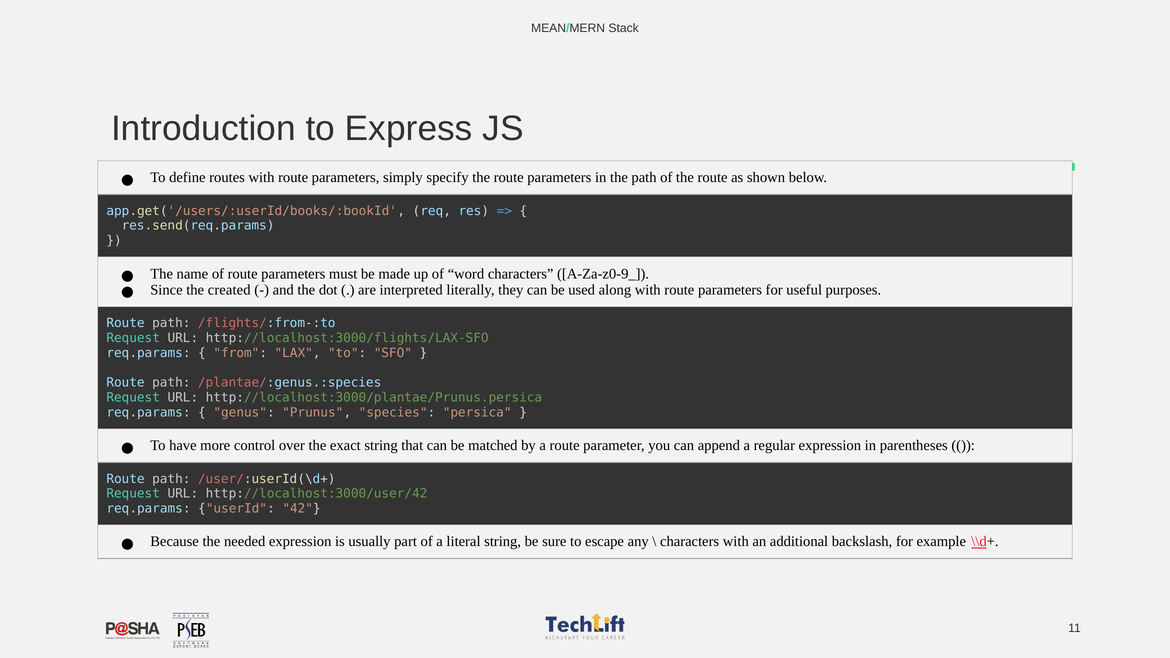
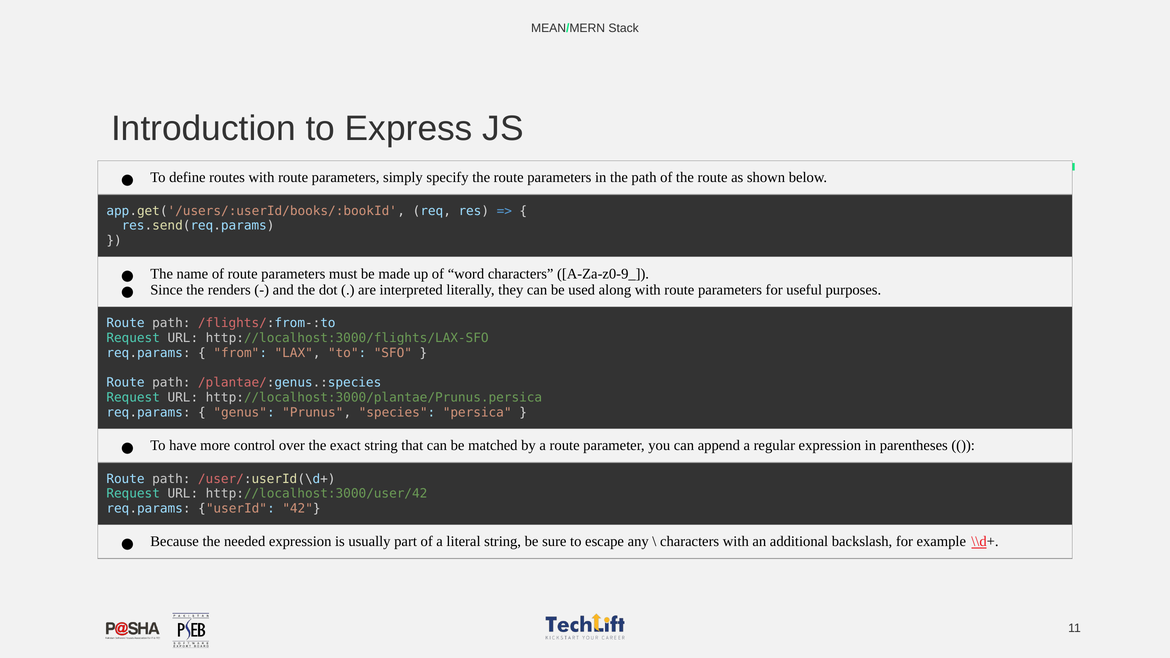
created: created -> renders
